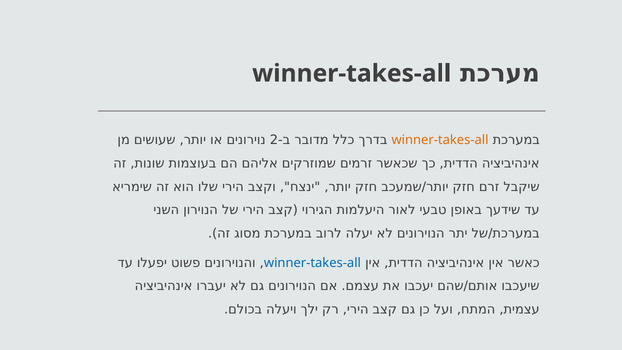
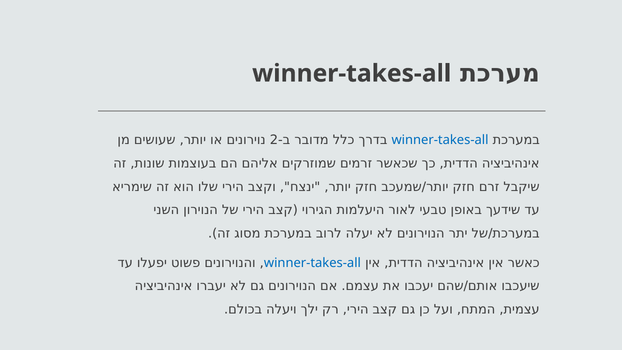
winner-takes-all at (440, 140) colour: orange -> blue
